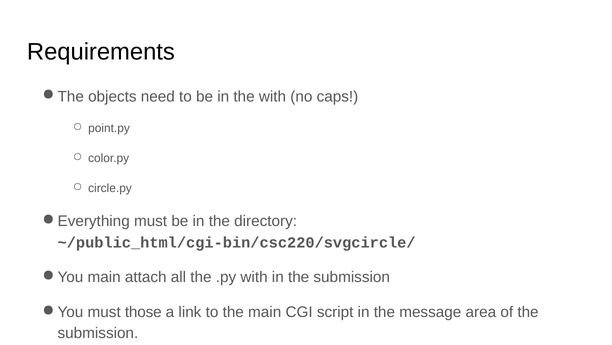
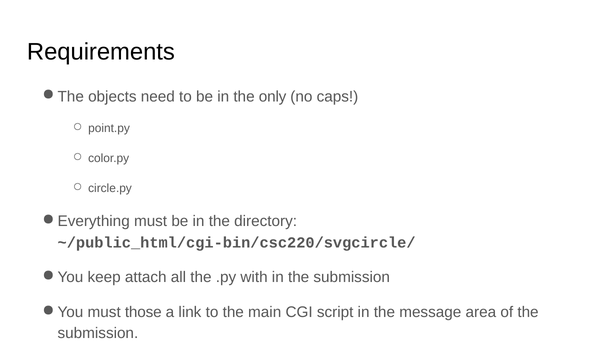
the with: with -> only
main at (104, 277): main -> keep
